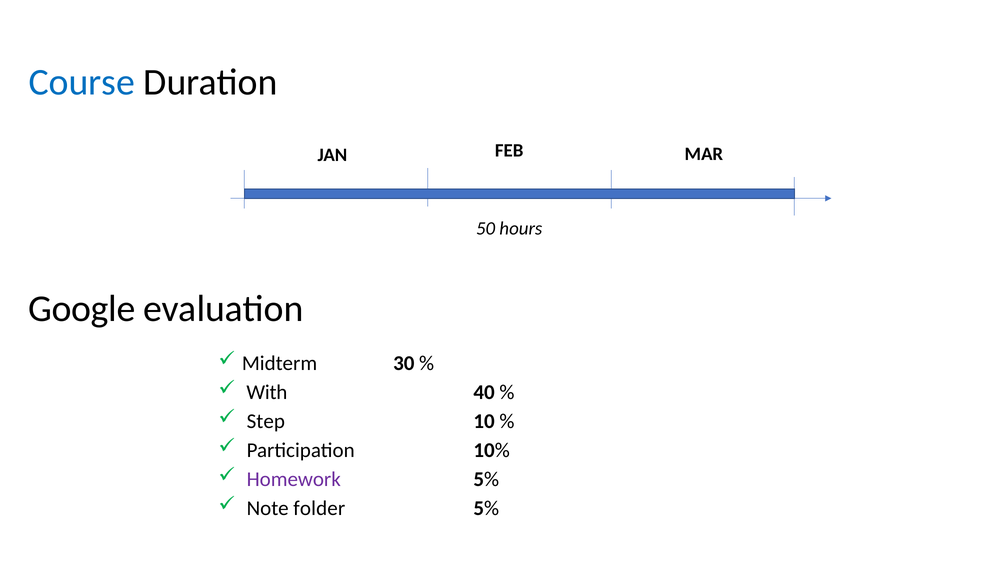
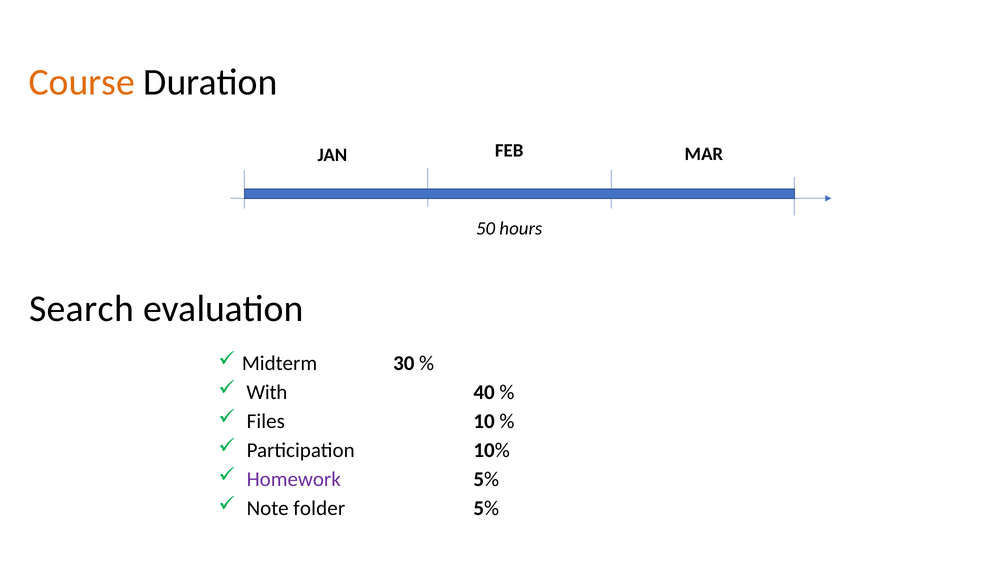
Course colour: blue -> orange
Google: Google -> Search
Step: Step -> Files
